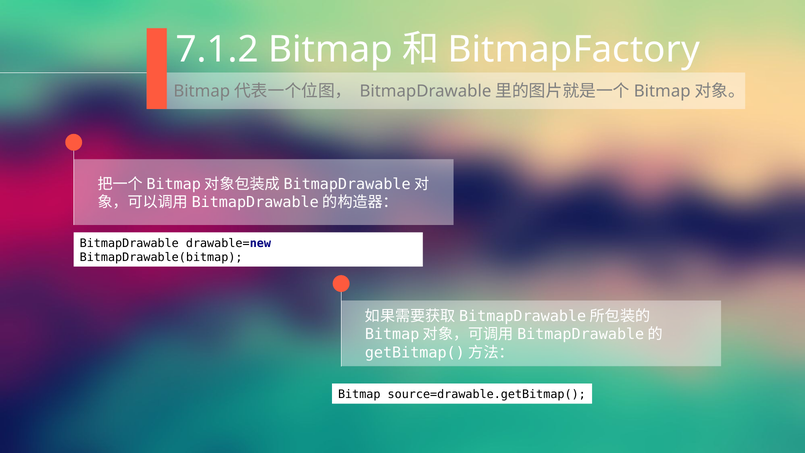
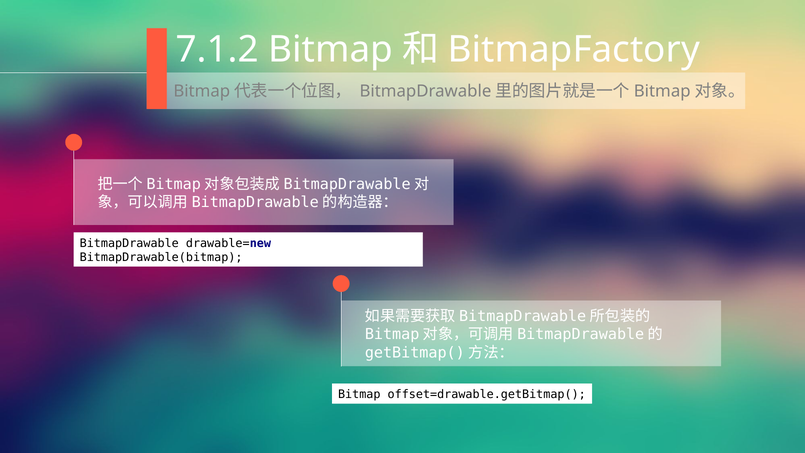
source=drawable.getBitmap(: source=drawable.getBitmap( -> offset=drawable.getBitmap(
